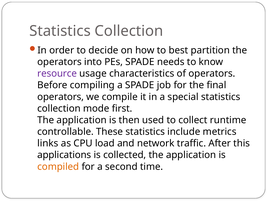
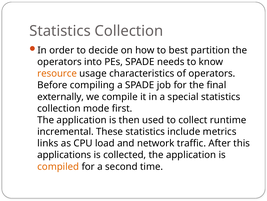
resource colour: purple -> orange
operators at (61, 96): operators -> externally
controllable: controllable -> incremental
